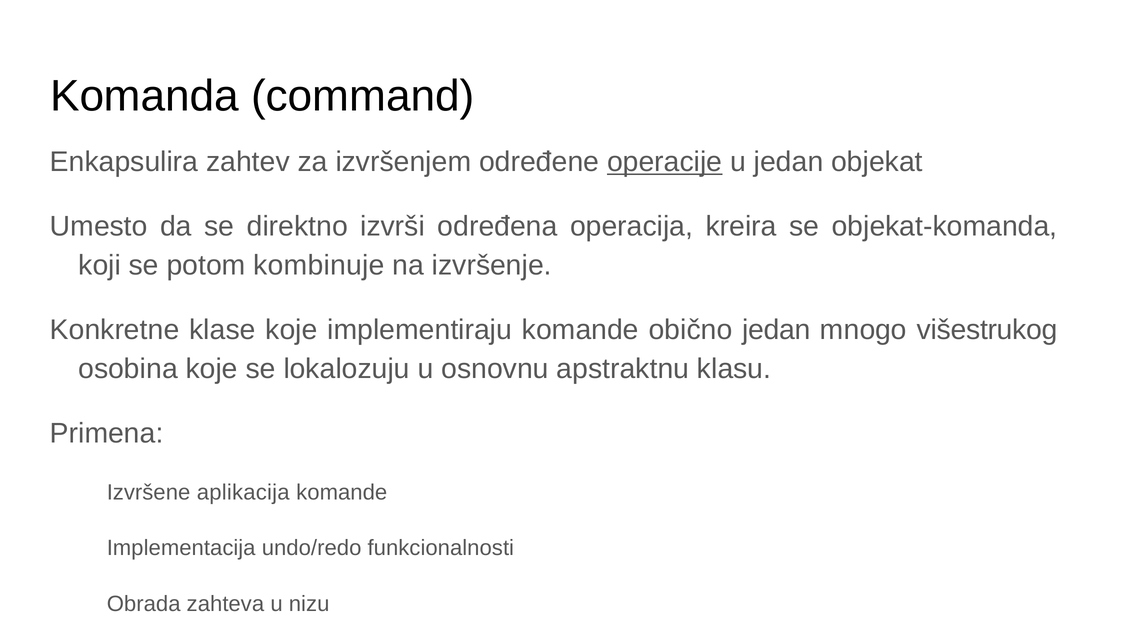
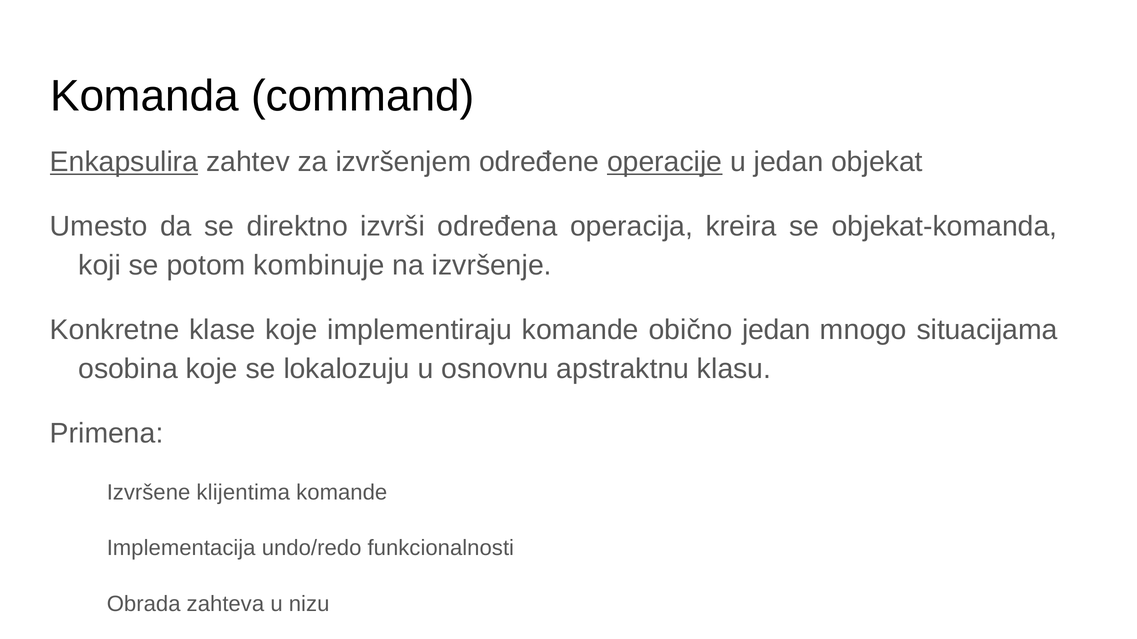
Enkapsulira underline: none -> present
višestrukog: višestrukog -> situacijama
aplikacija: aplikacija -> klijentima
